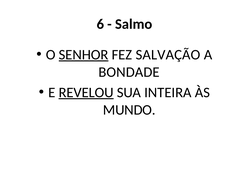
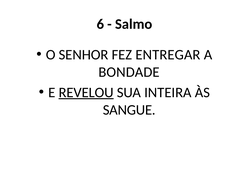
SENHOR underline: present -> none
SALVAÇÃO: SALVAÇÃO -> ENTREGAR
MUNDO: MUNDO -> SANGUE
